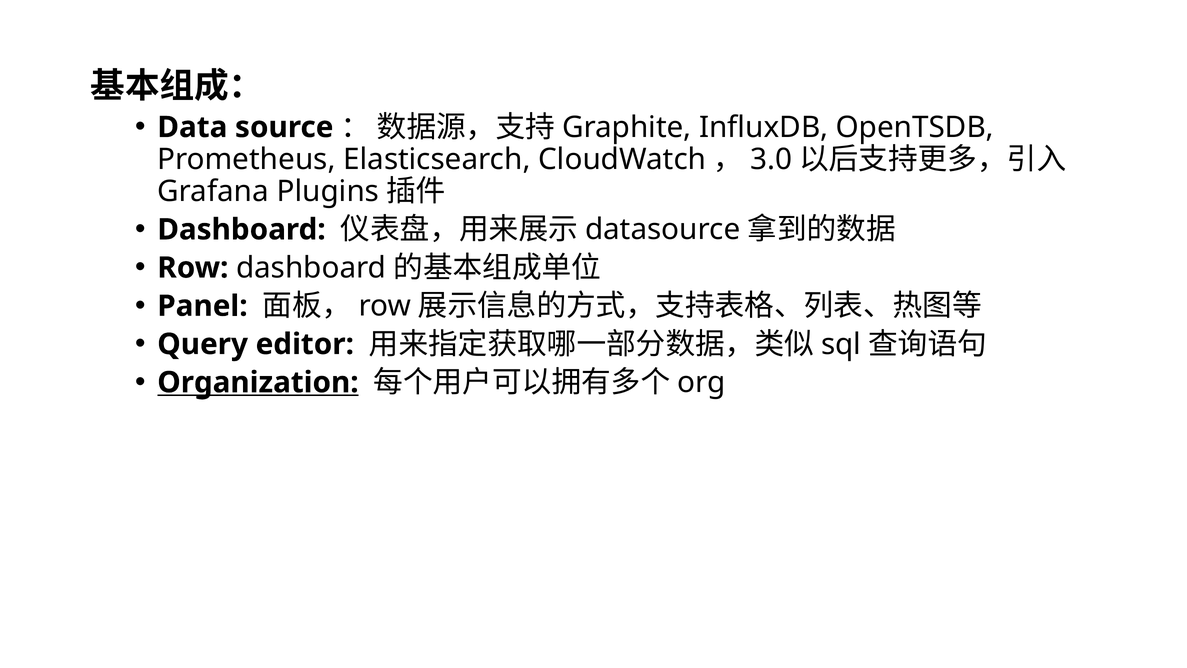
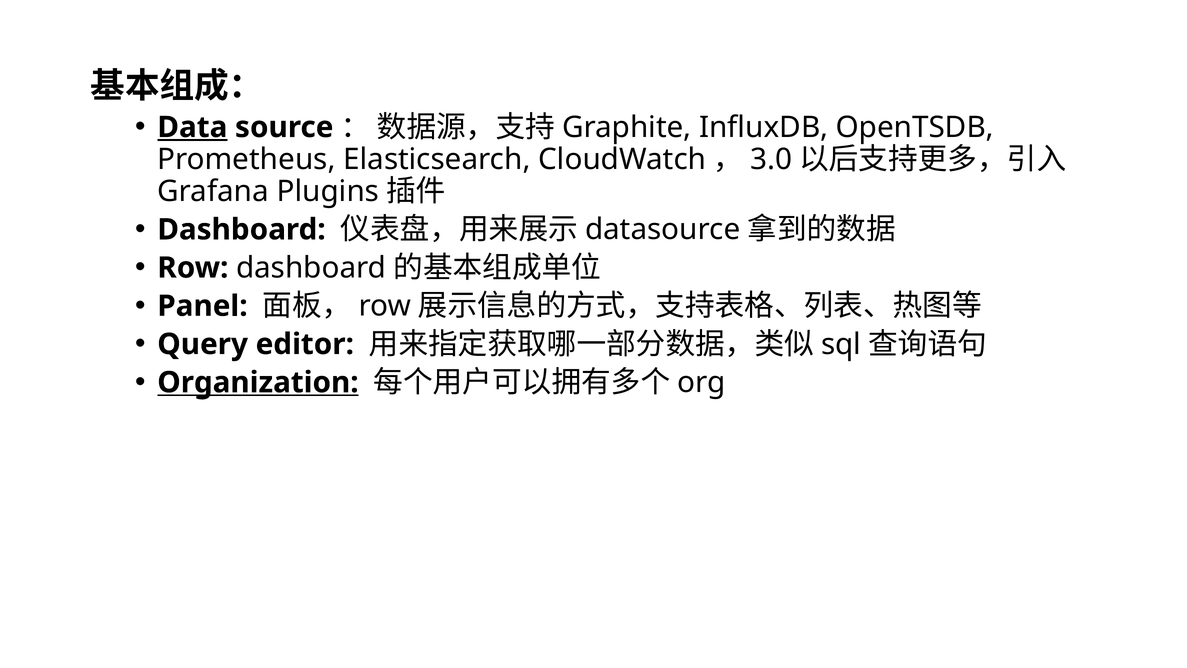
Data underline: none -> present
